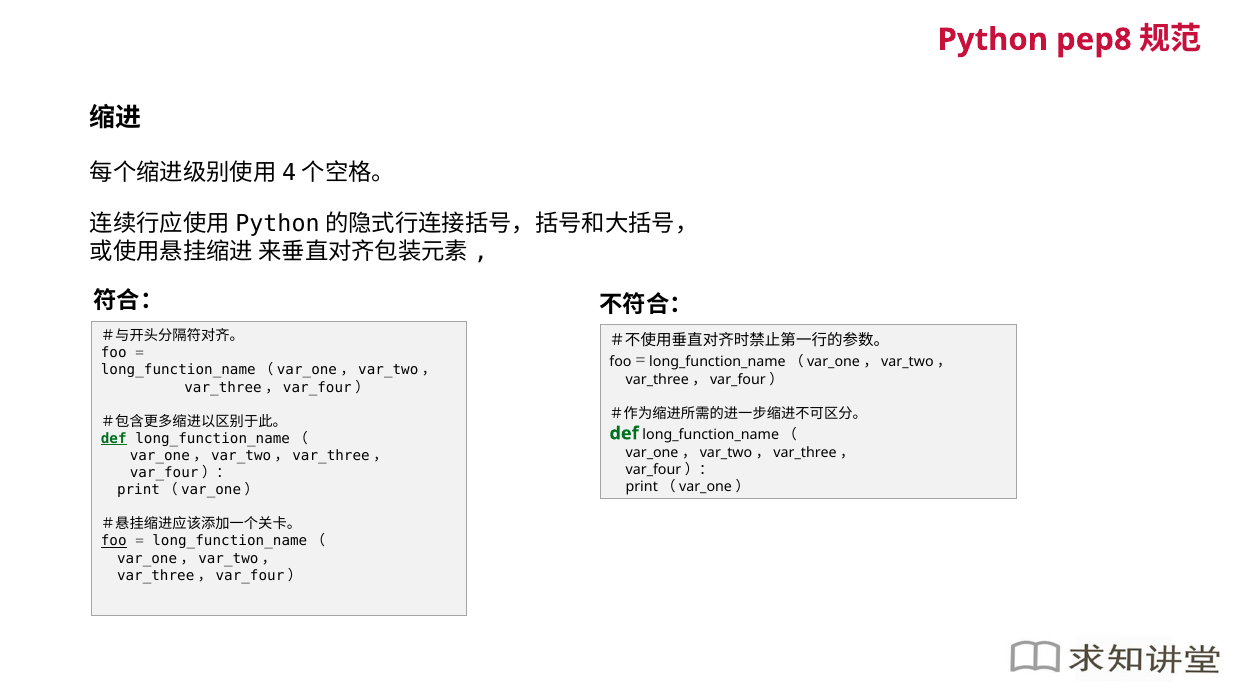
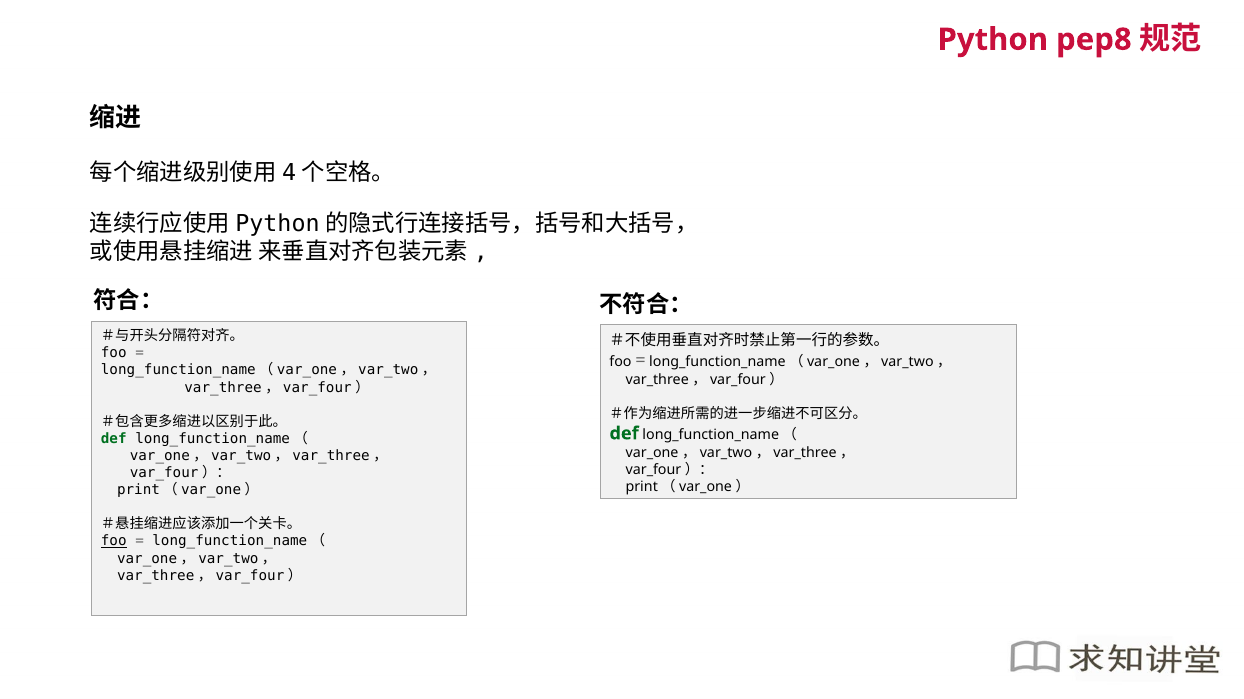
def at (114, 439) underline: present -> none
